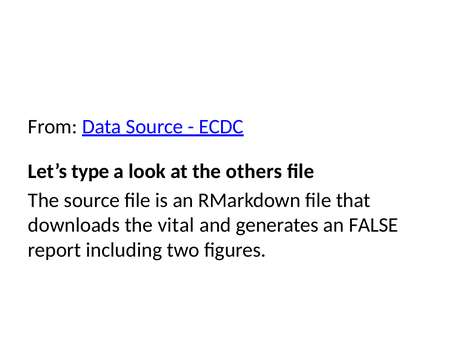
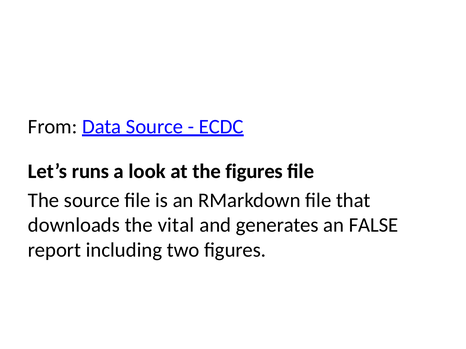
type: type -> runs
the others: others -> figures
